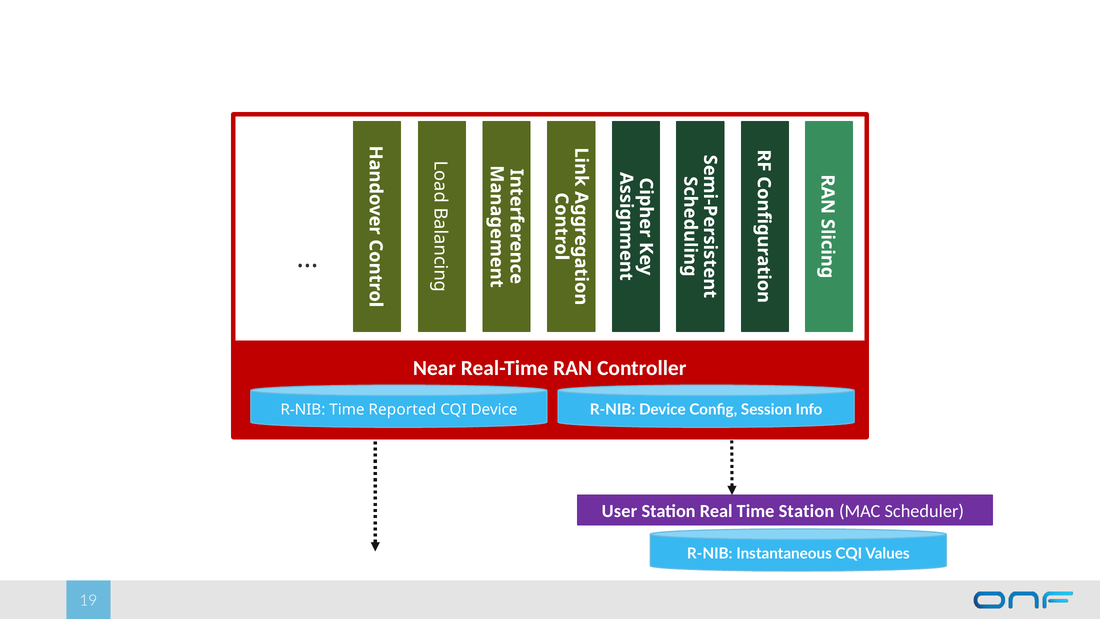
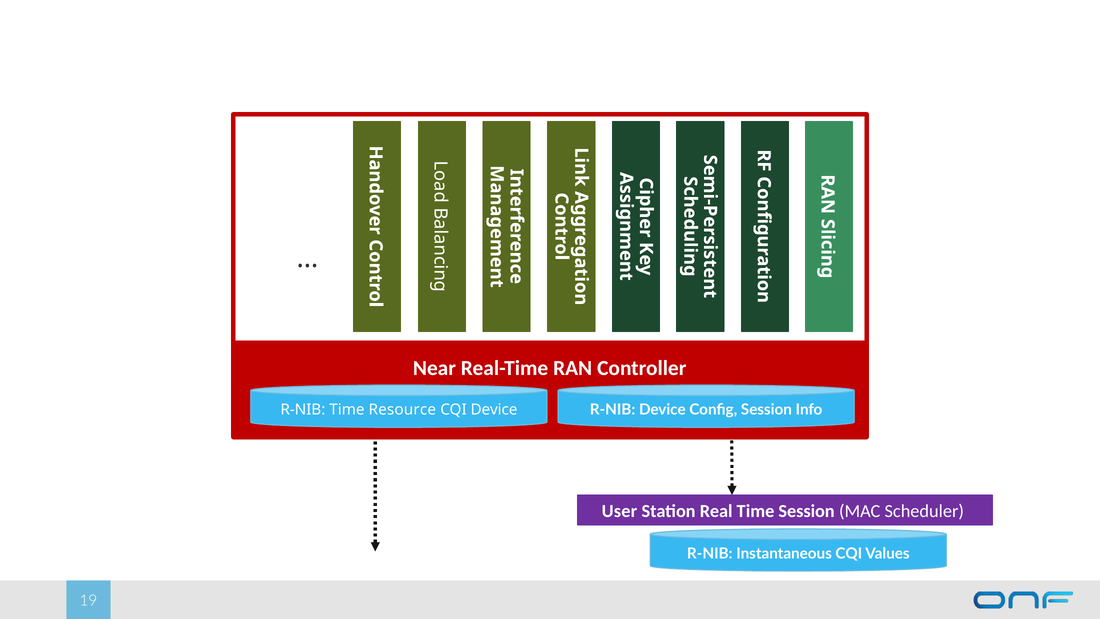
Reported: Reported -> Resource
Time Station: Station -> Session
